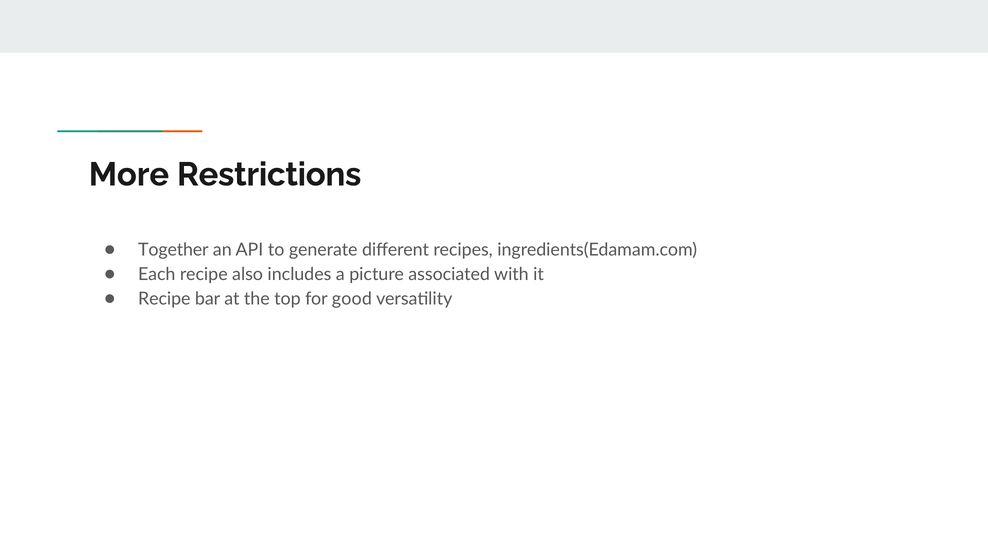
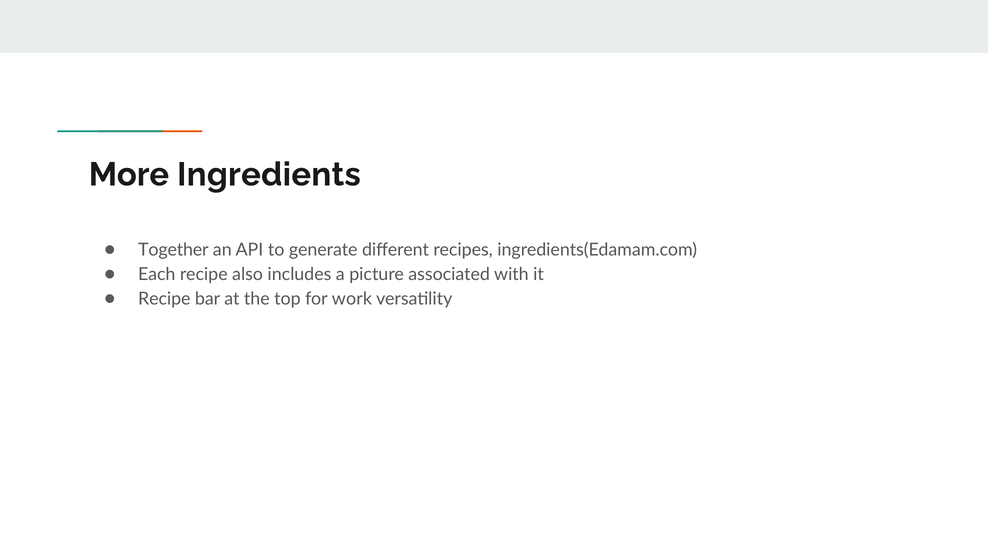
Restrictions: Restrictions -> Ingredients
good: good -> work
